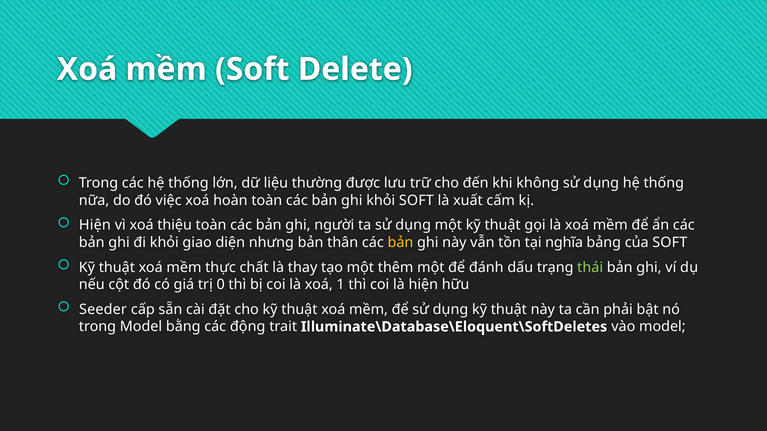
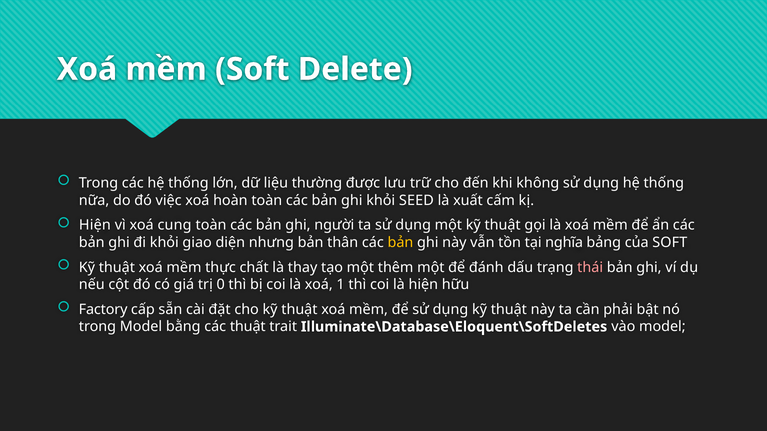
khỏi SOFT: SOFT -> SEED
thiệu: thiệu -> cung
thái colour: light green -> pink
Seeder: Seeder -> Factory
các động: động -> thuật
